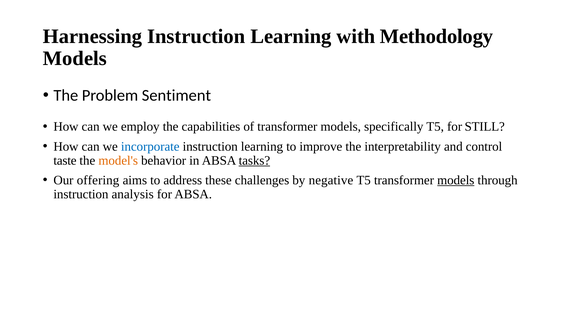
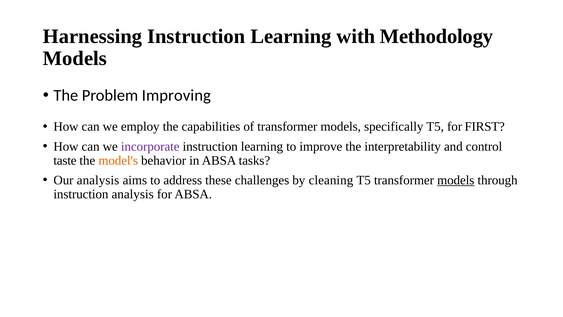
Sentiment: Sentiment -> Improving
STILL: STILL -> FIRST
incorporate colour: blue -> purple
tasks underline: present -> none
Our offering: offering -> analysis
negative: negative -> cleaning
